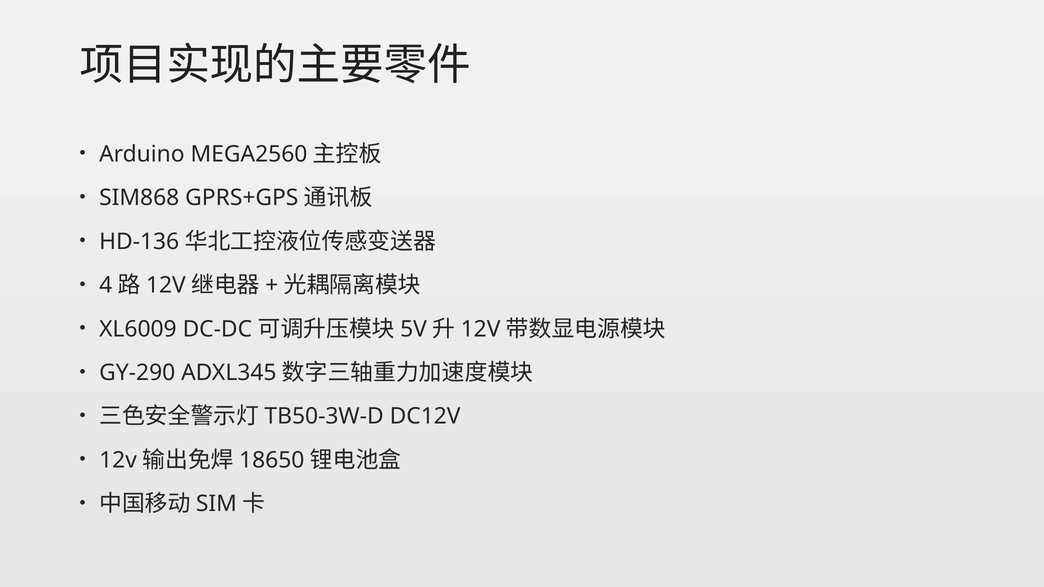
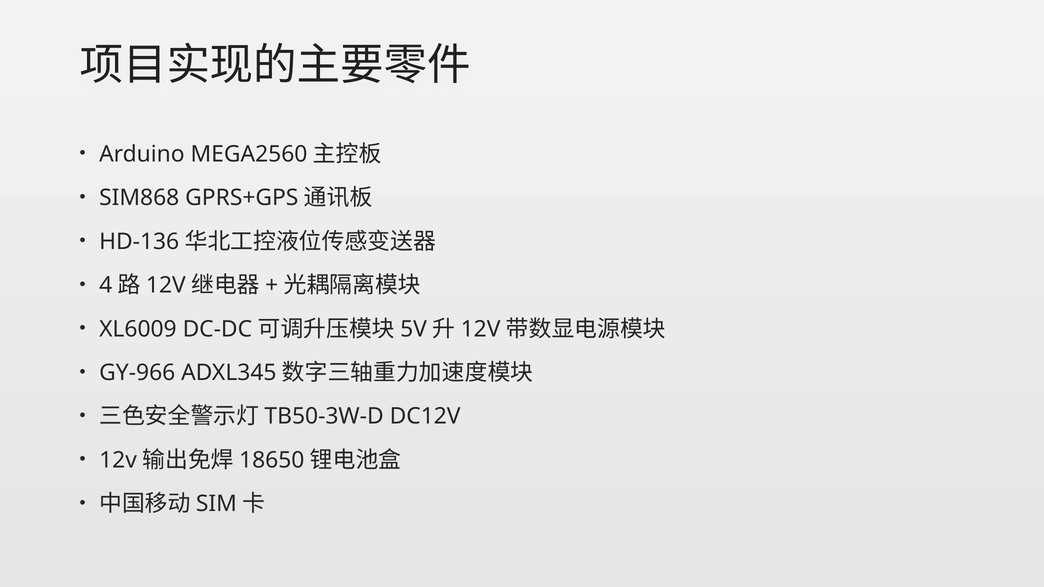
GY-290: GY-290 -> GY-966
